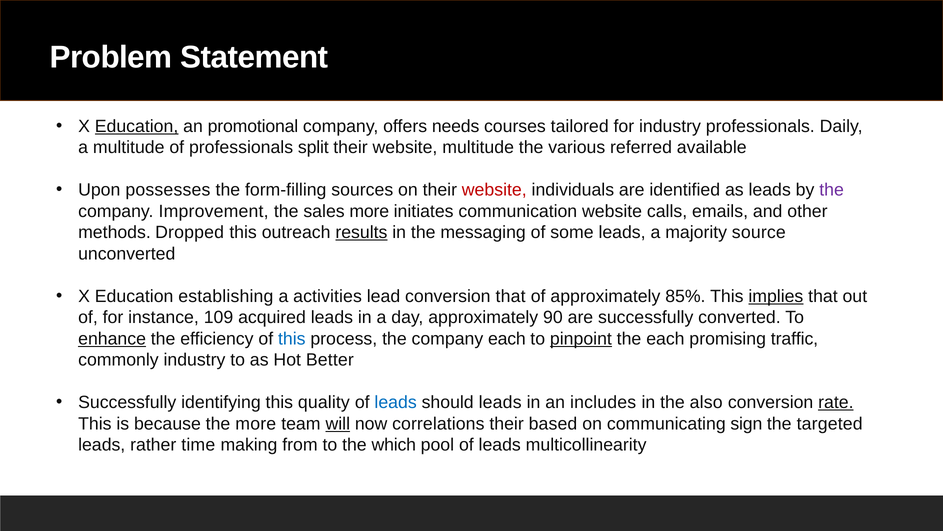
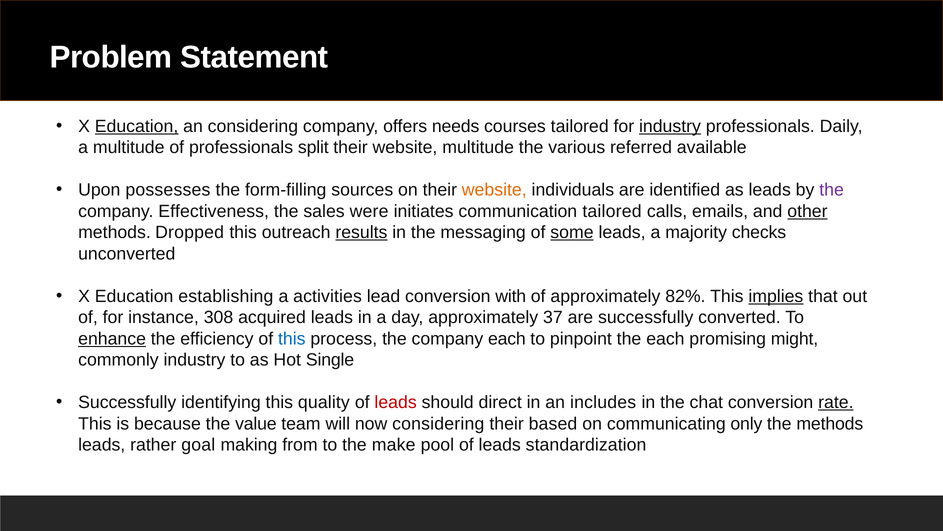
an promotional: promotional -> considering
industry at (670, 126) underline: none -> present
website at (494, 190) colour: red -> orange
Improvement: Improvement -> Effectiveness
sales more: more -> were
communication website: website -> tailored
other underline: none -> present
some underline: none -> present
source: source -> checks
conversion that: that -> with
85%: 85% -> 82%
109: 109 -> 308
90: 90 -> 37
pinpoint underline: present -> none
traffic: traffic -> might
Better: Better -> Single
leads at (396, 402) colour: blue -> red
should leads: leads -> direct
also: also -> chat
the more: more -> value
will underline: present -> none
now correlations: correlations -> considering
sign: sign -> only
the targeted: targeted -> methods
time: time -> goal
which: which -> make
multicollinearity: multicollinearity -> standardization
